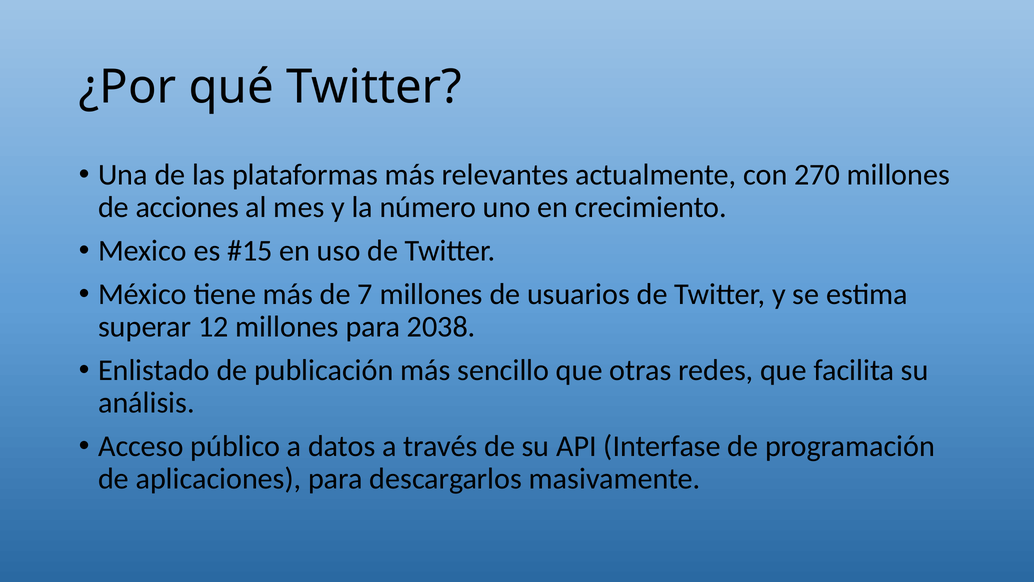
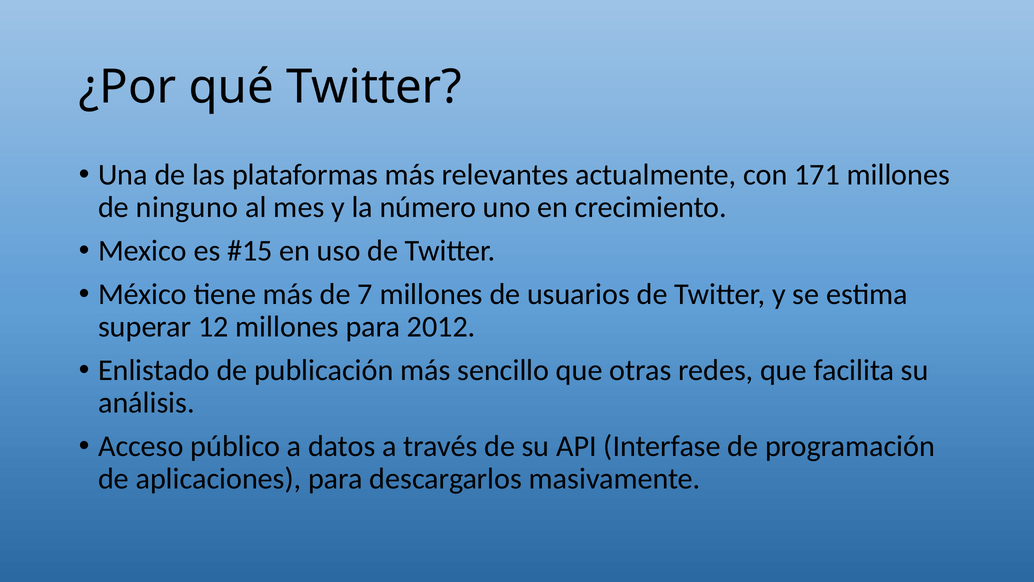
270: 270 -> 171
acciones: acciones -> ninguno
2038: 2038 -> 2012
